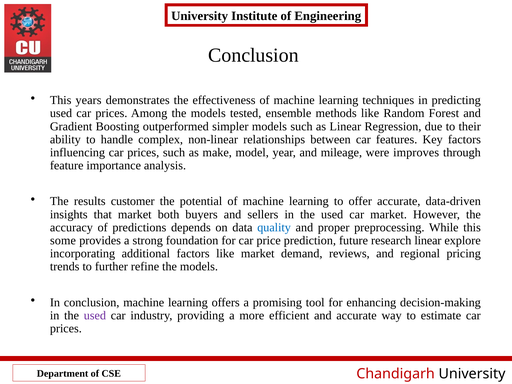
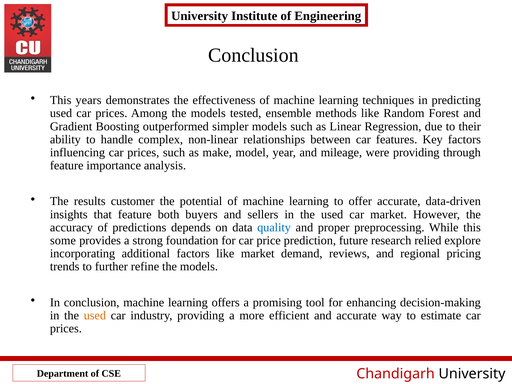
were improves: improves -> providing
that market: market -> feature
research linear: linear -> relied
used at (95, 315) colour: purple -> orange
